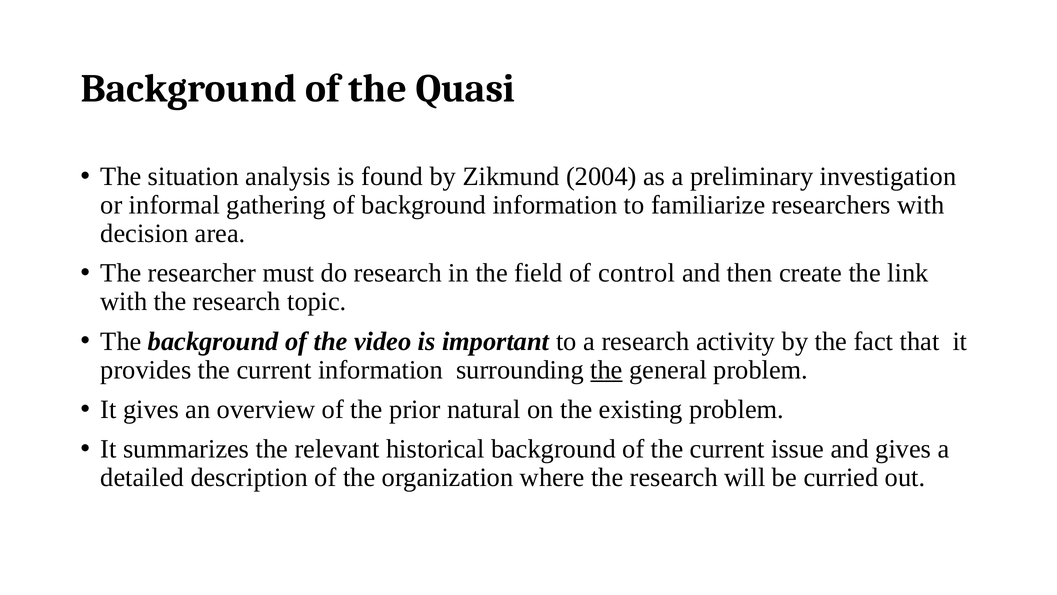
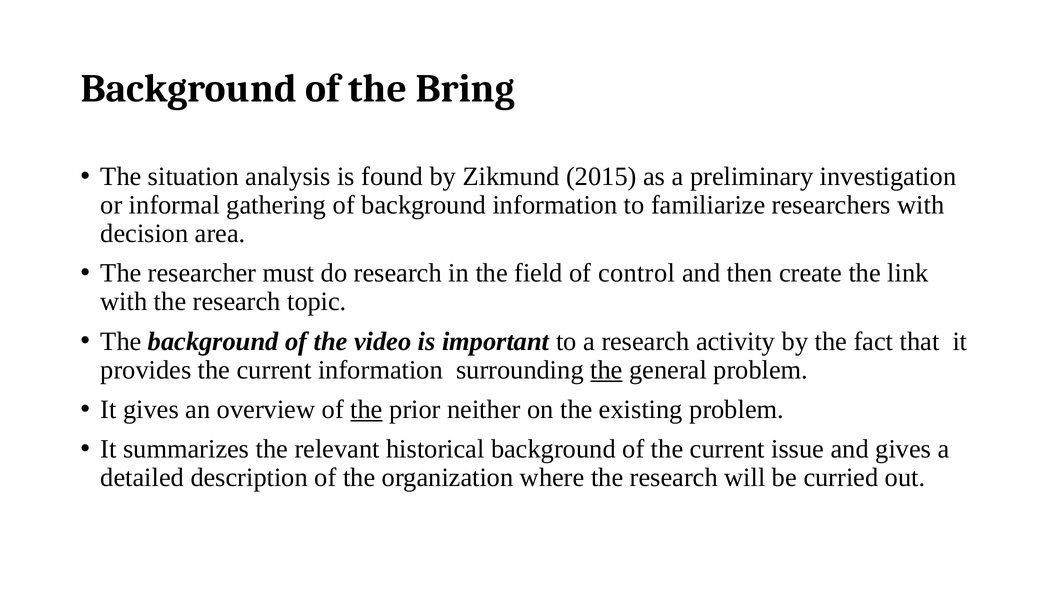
Quasi: Quasi -> Bring
2004: 2004 -> 2015
the at (367, 409) underline: none -> present
natural: natural -> neither
